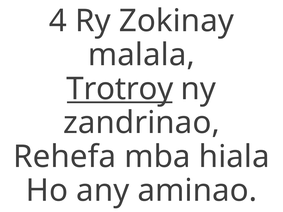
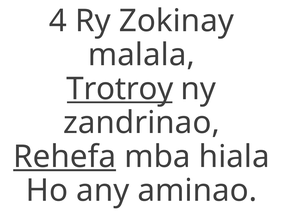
Rehefa underline: none -> present
